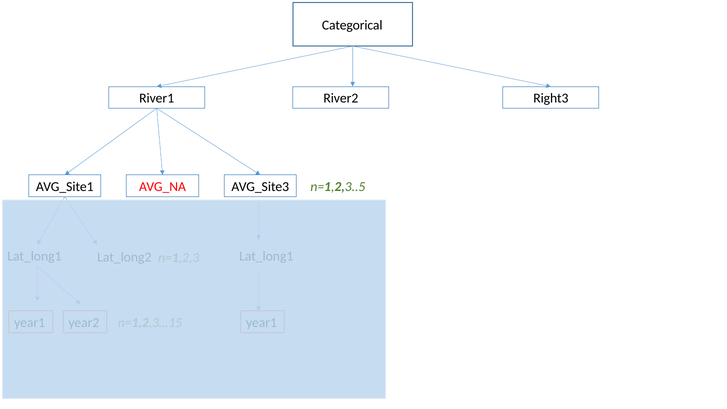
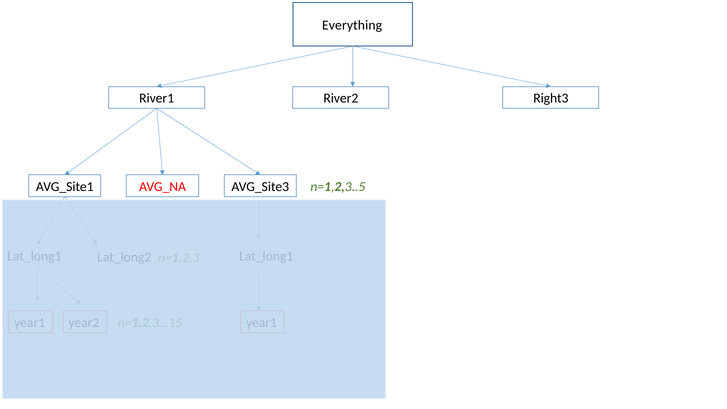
Categorical: Categorical -> Everything
